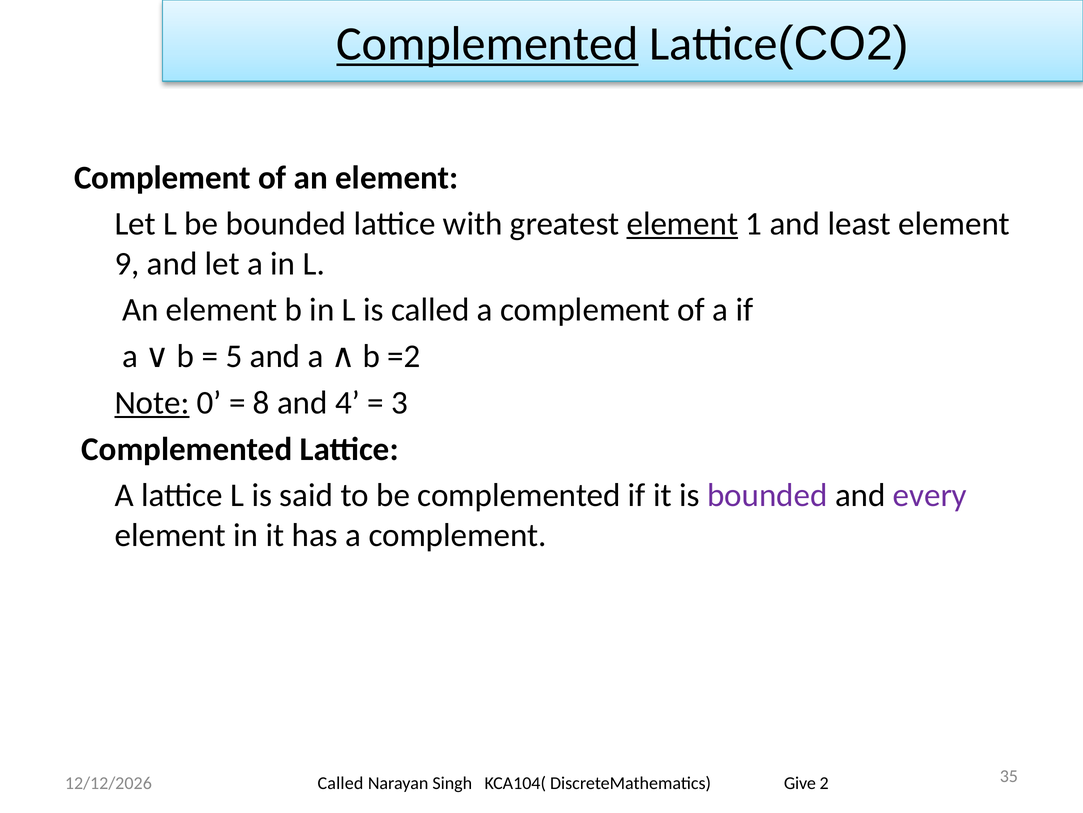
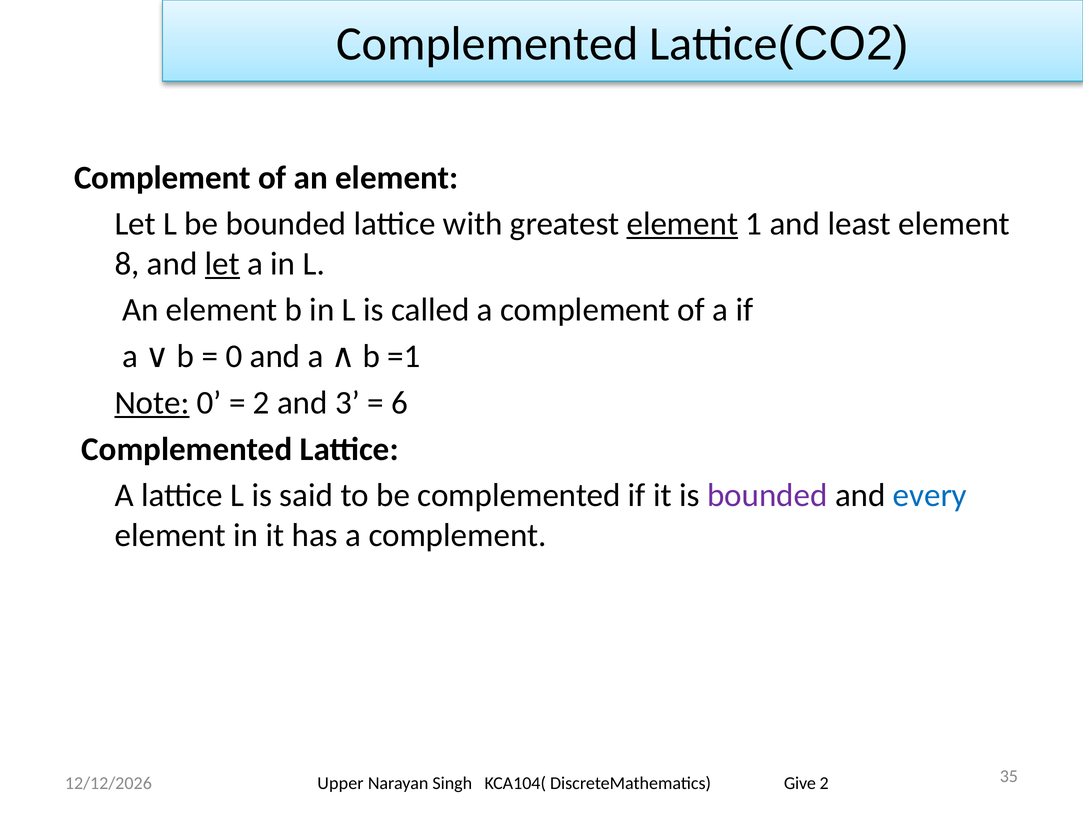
Complemented at (487, 44) underline: present -> none
9: 9 -> 8
let at (222, 263) underline: none -> present
5 at (234, 356): 5 -> 0
=2: =2 -> =1
8 at (261, 402): 8 -> 2
4: 4 -> 3
3: 3 -> 6
every colour: purple -> blue
Called at (340, 783): Called -> Upper
